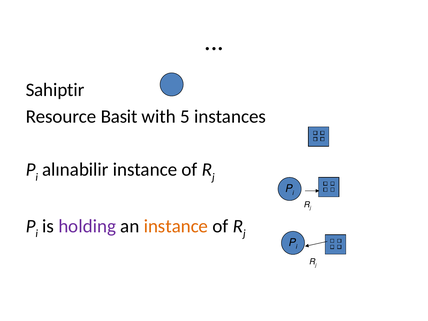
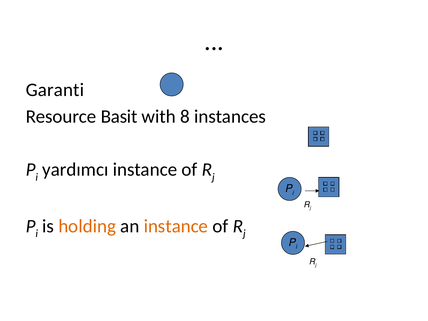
Sahiptir: Sahiptir -> Garanti
5: 5 -> 8
alınabilir: alınabilir -> yardımcı
holding colour: purple -> orange
